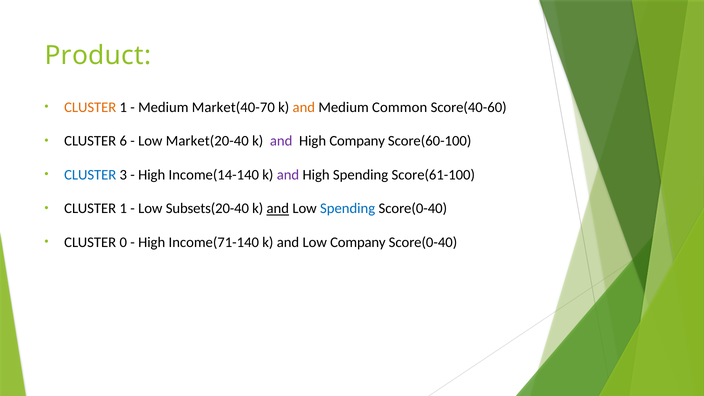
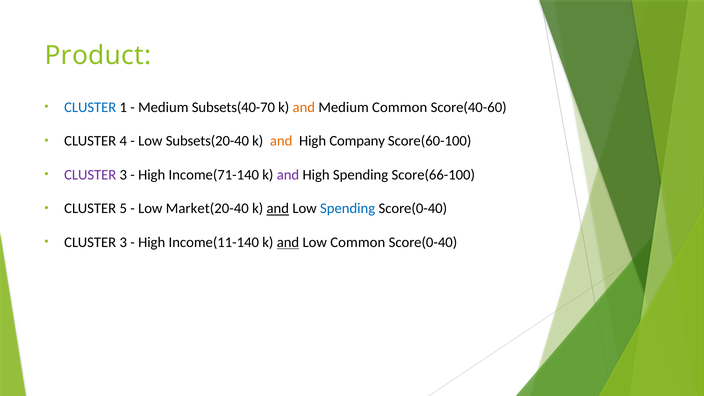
CLUSTER at (90, 107) colour: orange -> blue
Market(40-70: Market(40-70 -> Subsets(40-70
6: 6 -> 4
Market(20-40: Market(20-40 -> Subsets(20-40
and at (281, 141) colour: purple -> orange
CLUSTER at (90, 175) colour: blue -> purple
Income(14-140: Income(14-140 -> Income(71-140
Score(61-100: Score(61-100 -> Score(66-100
1 at (123, 209): 1 -> 5
Subsets(20-40: Subsets(20-40 -> Market(20-40
0 at (123, 242): 0 -> 3
Income(71-140: Income(71-140 -> Income(11-140
and at (288, 242) underline: none -> present
Low Company: Company -> Common
